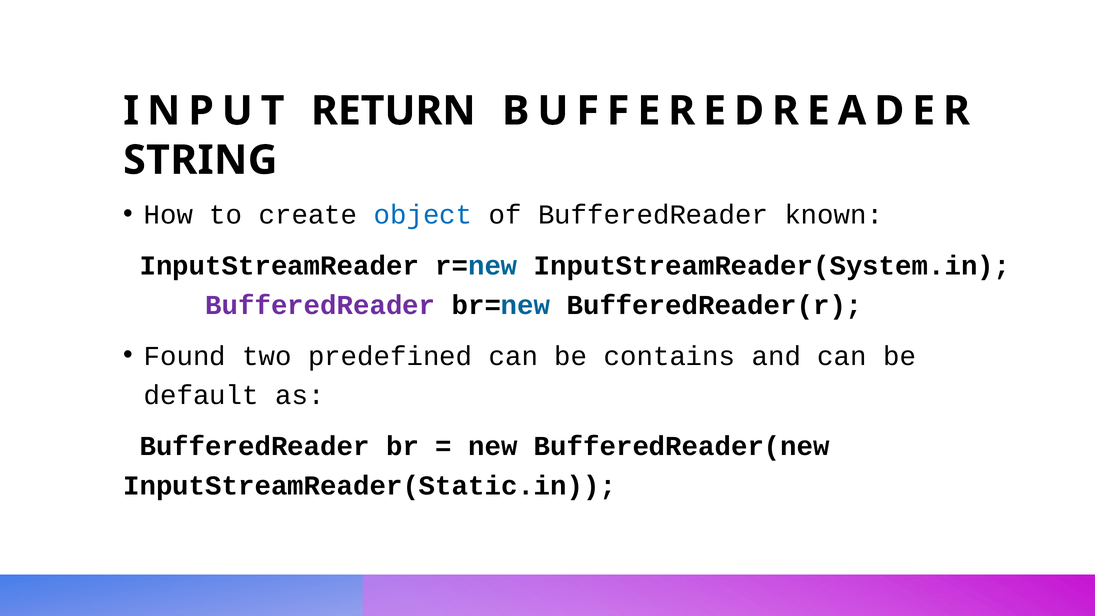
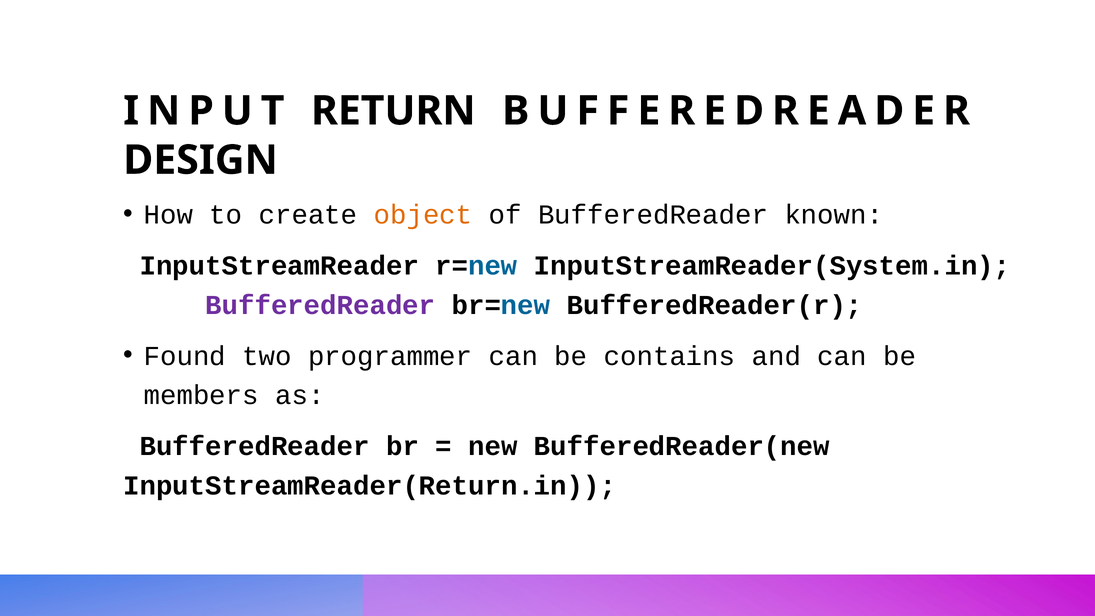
STRING: STRING -> DESIGN
object colour: blue -> orange
predefined: predefined -> programmer
default: default -> members
InputStreamReader(Static.in: InputStreamReader(Static.in -> InputStreamReader(Return.in
